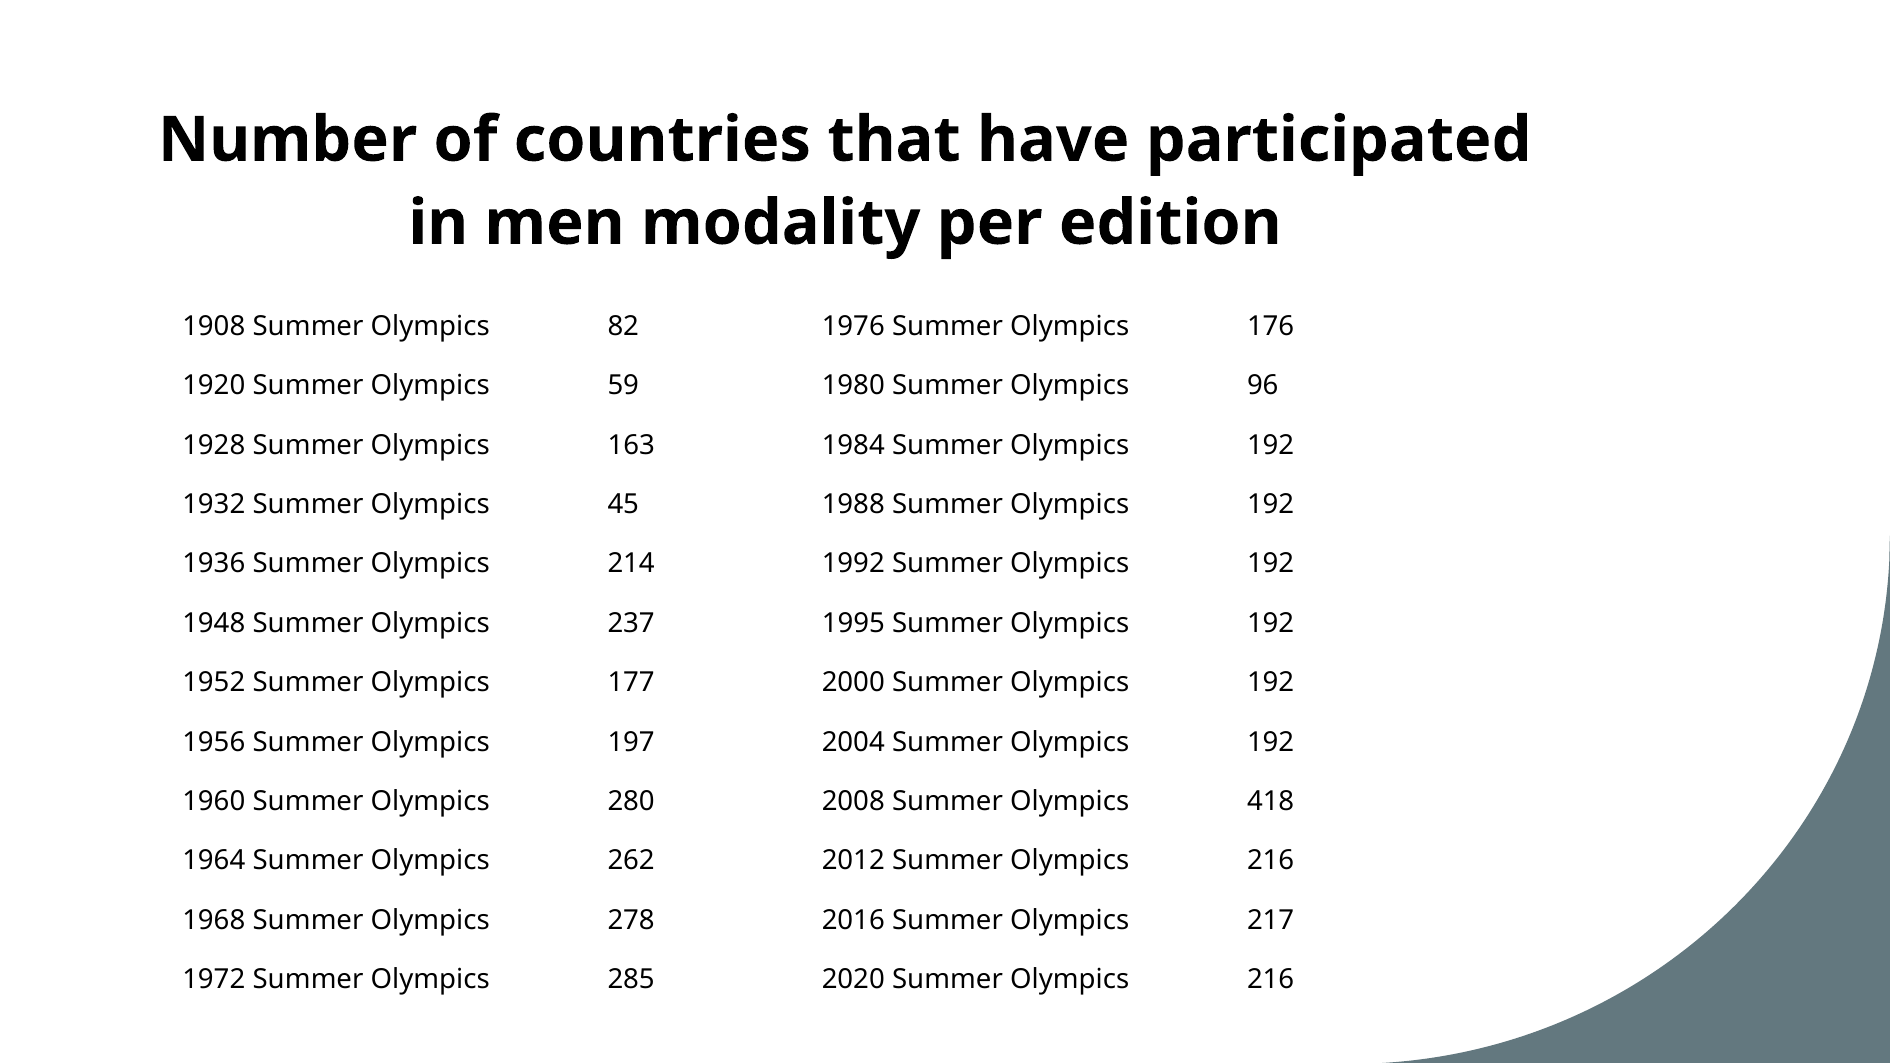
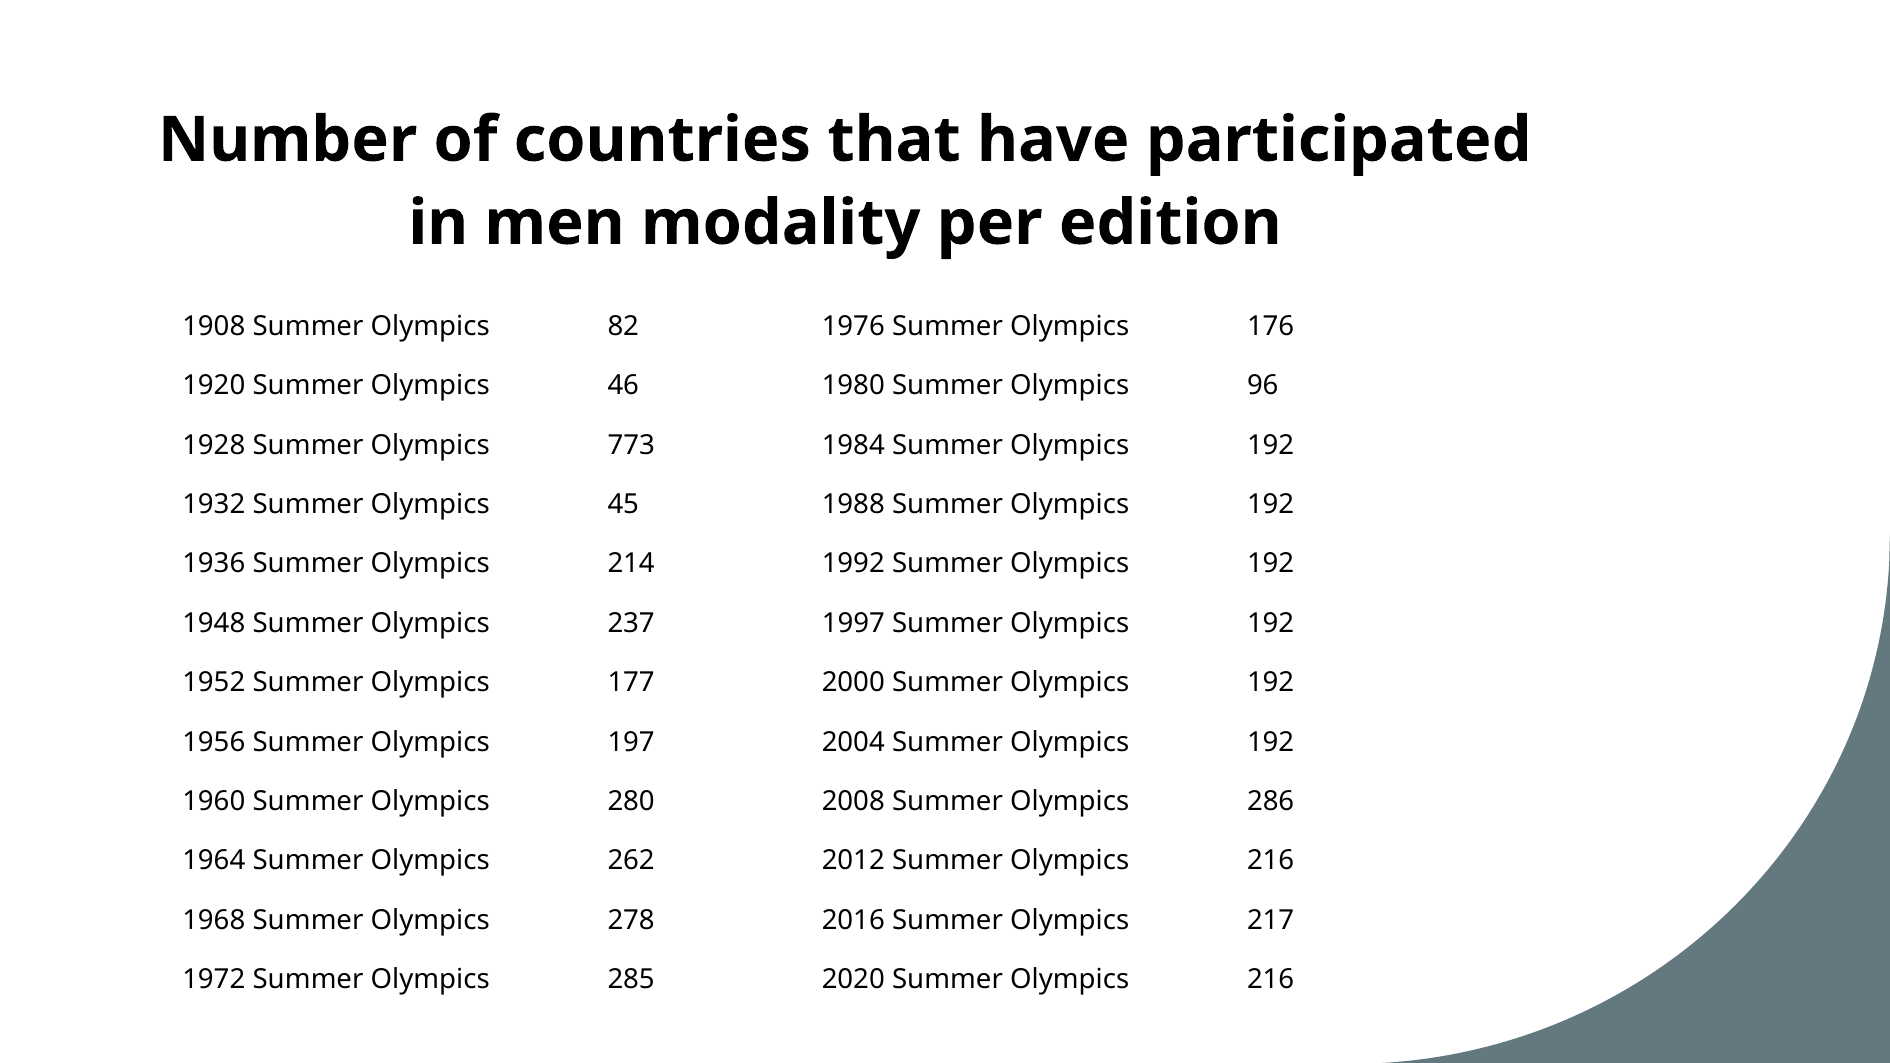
59: 59 -> 46
163: 163 -> 773
1995: 1995 -> 1997
418: 418 -> 286
